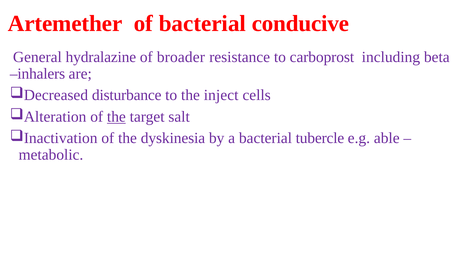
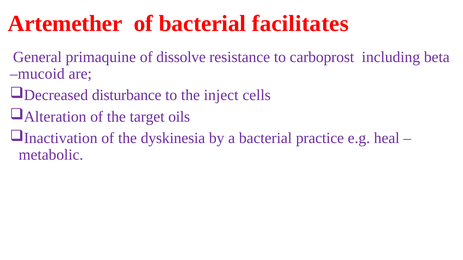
conducive: conducive -> facilitates
hydralazine: hydralazine -> primaquine
broader: broader -> dissolve
inhalers: inhalers -> mucoid
the at (116, 117) underline: present -> none
salt: salt -> oils
tubercle: tubercle -> practice
able: able -> heal
